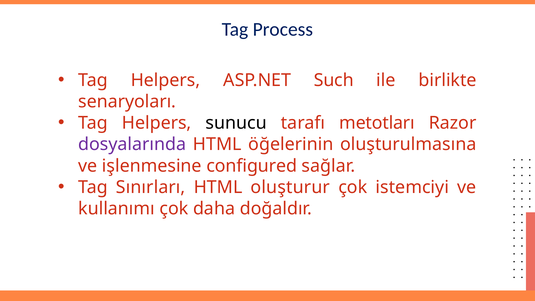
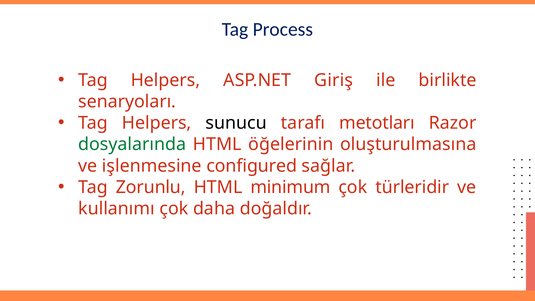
Such: Such -> Giriş
dosyalarında colour: purple -> green
Sınırları: Sınırları -> Zorunlu
oluşturur: oluşturur -> minimum
istemciyi: istemciyi -> türleridir
